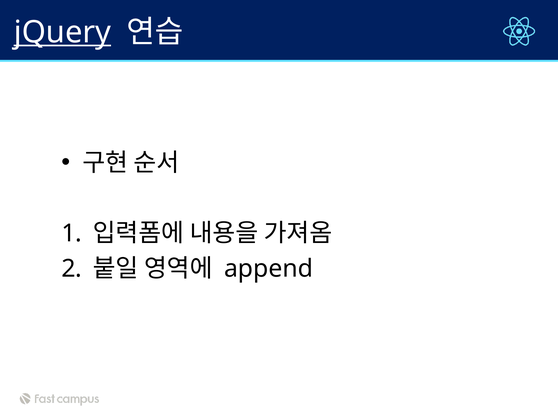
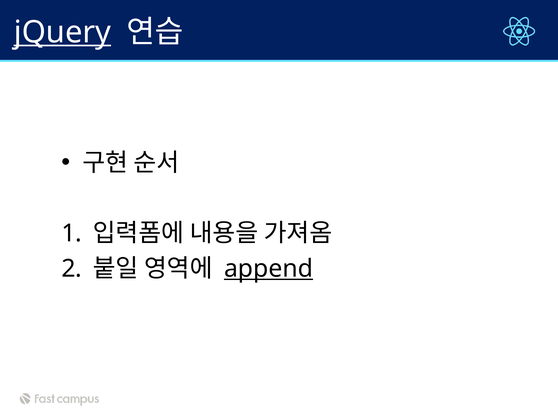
append underline: none -> present
